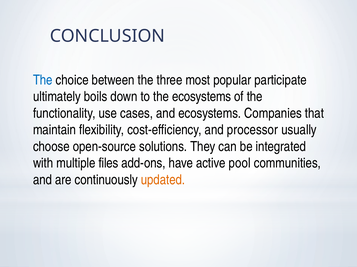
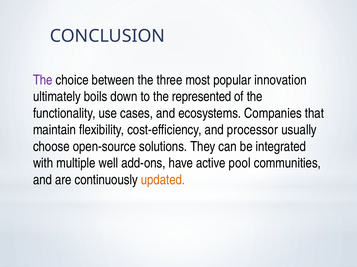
The at (43, 80) colour: blue -> purple
participate: participate -> innovation
the ecosystems: ecosystems -> represented
files: files -> well
